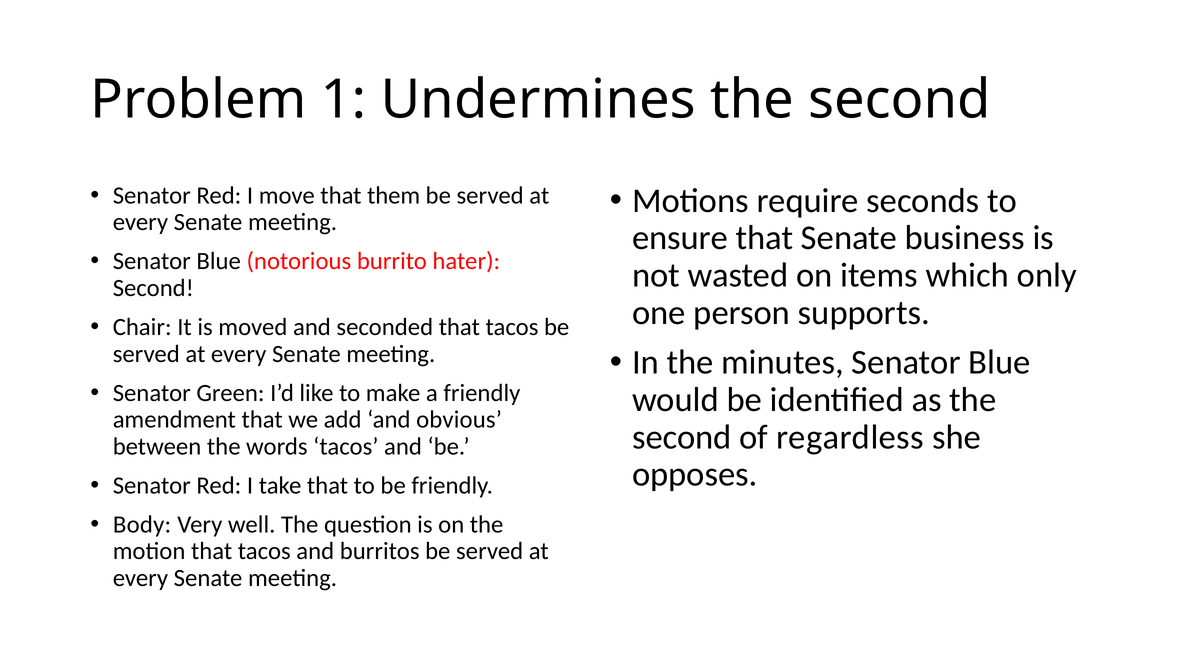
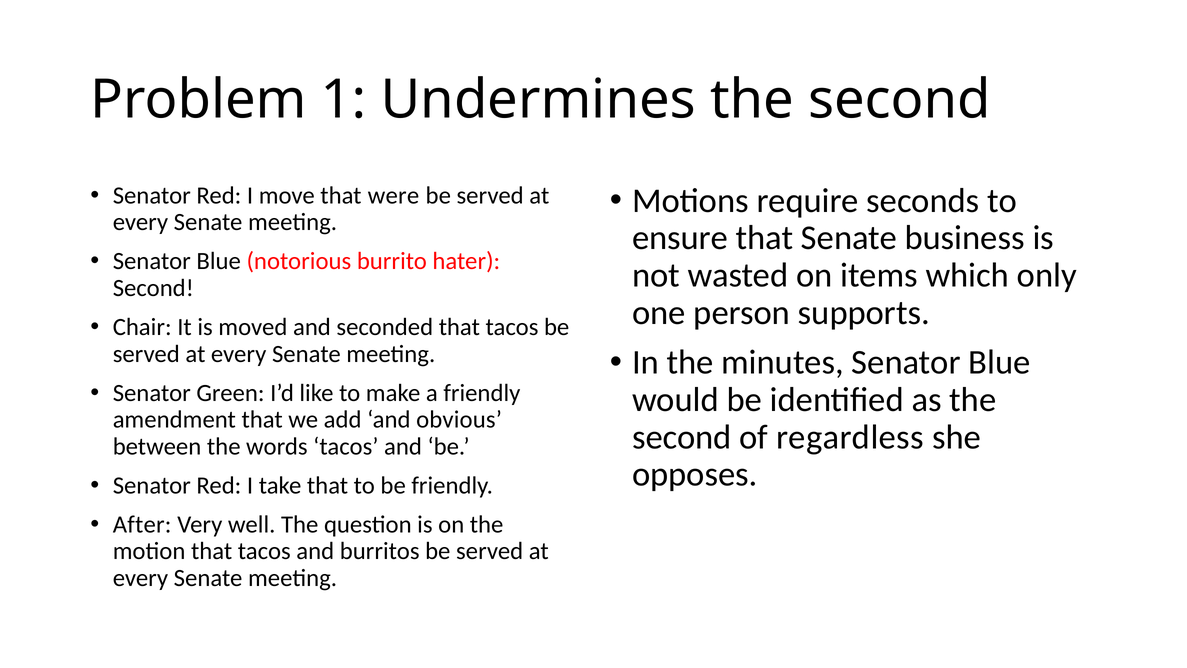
them: them -> were
Body: Body -> After
